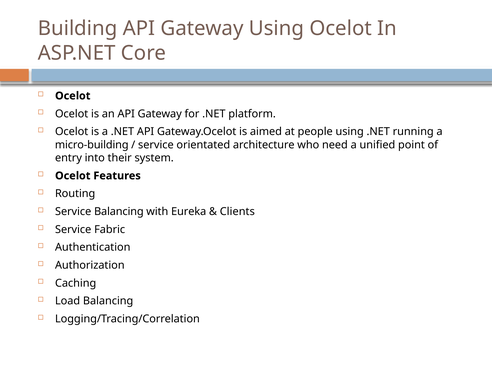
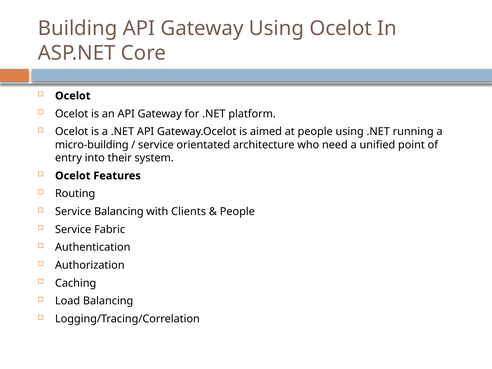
Eureka: Eureka -> Clients
Clients at (237, 212): Clients -> People
